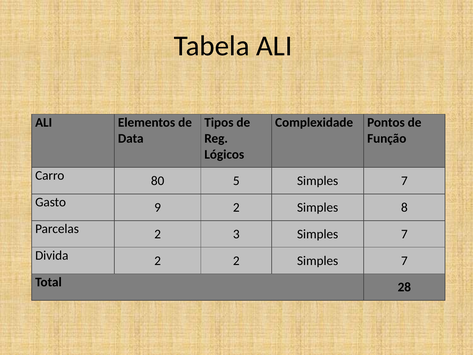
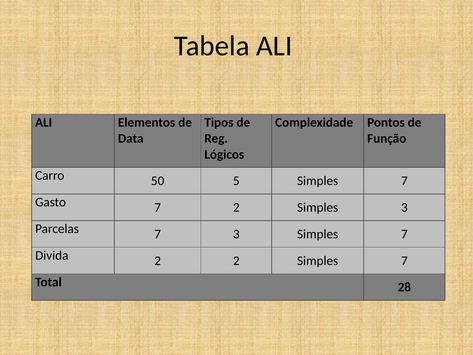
80: 80 -> 50
Gasto 9: 9 -> 7
Simples 8: 8 -> 3
Parcelas 2: 2 -> 7
